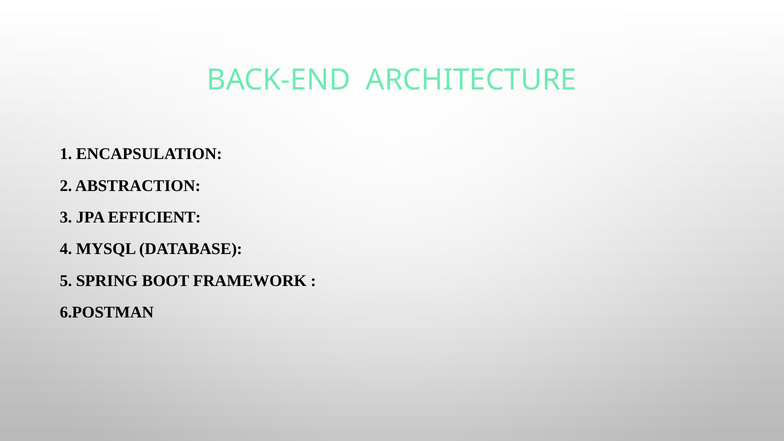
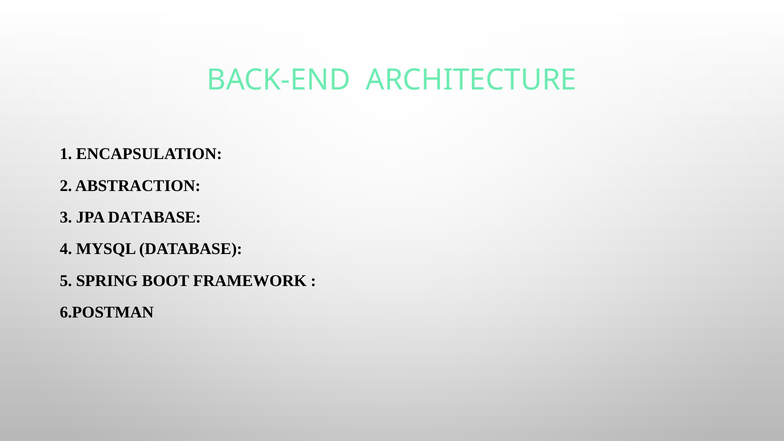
JPA EFFICIENT: EFFICIENT -> DATABASE
